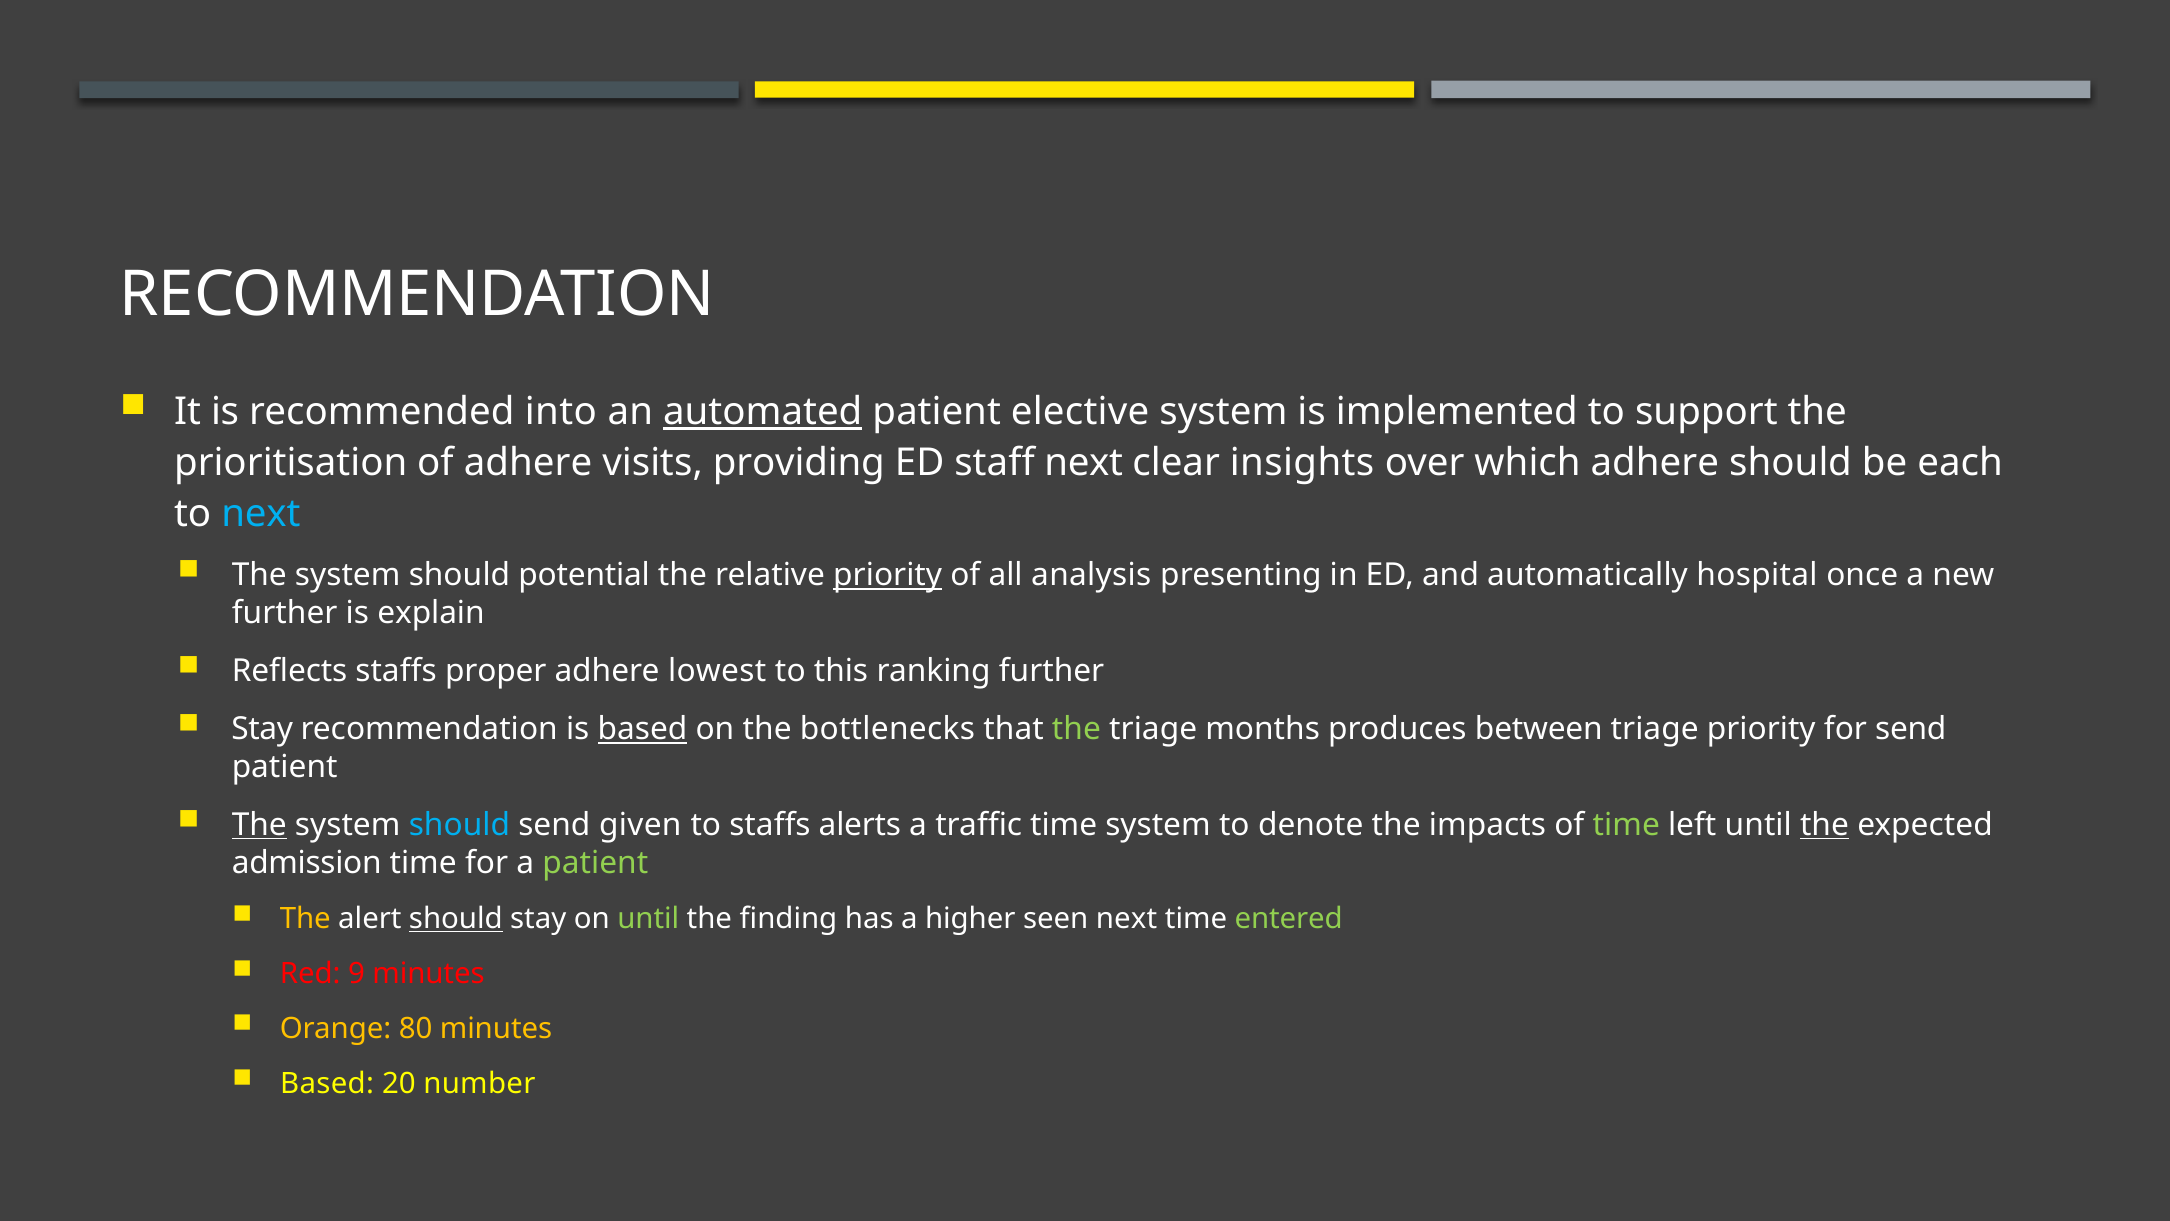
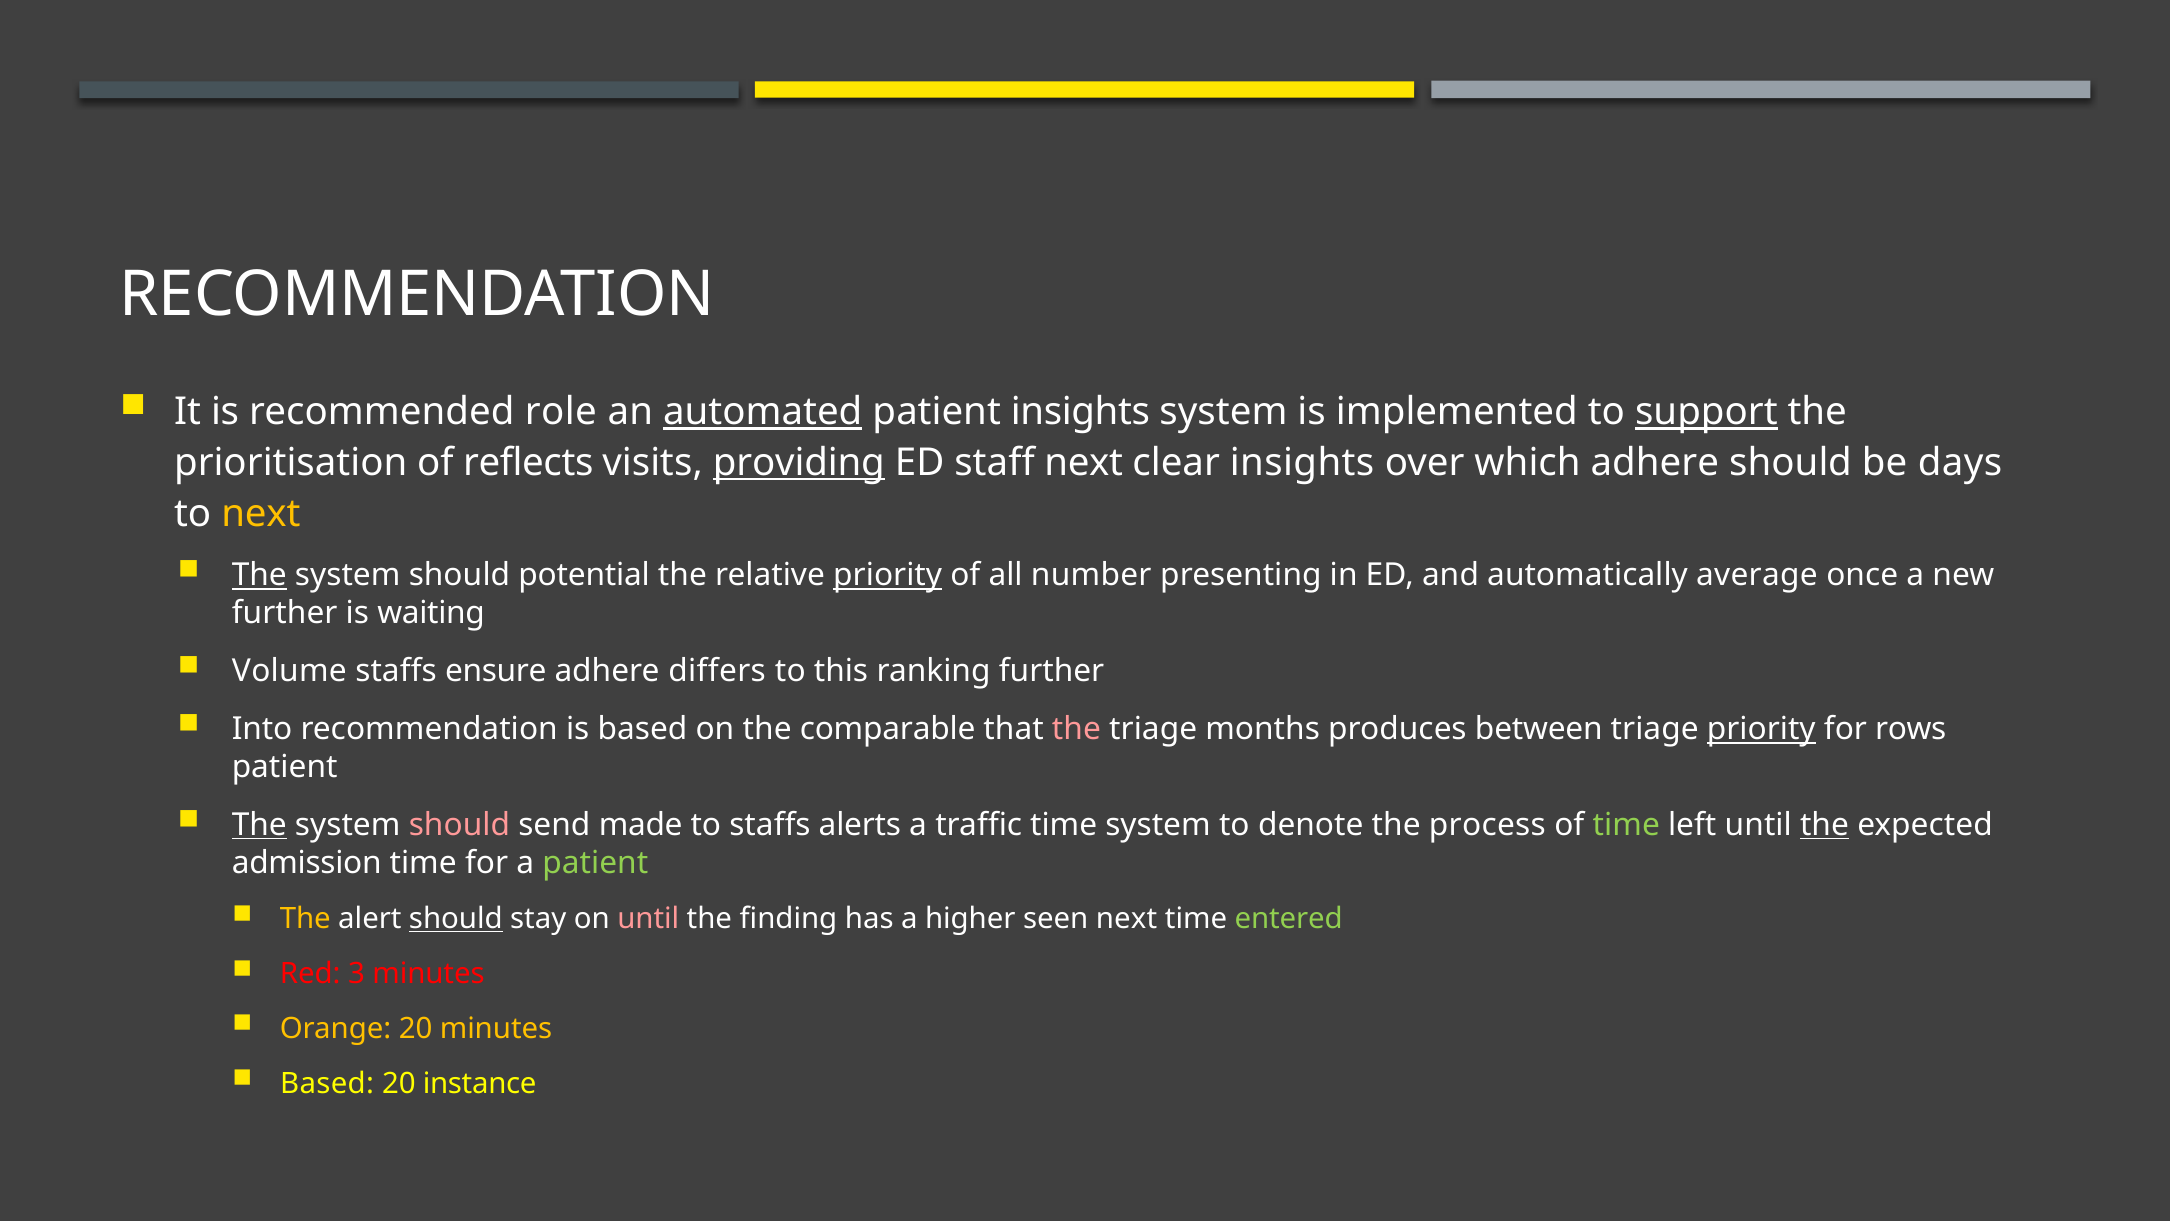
into: into -> role
patient elective: elective -> insights
support underline: none -> present
of adhere: adhere -> reflects
providing underline: none -> present
each: each -> days
next at (261, 513) colour: light blue -> yellow
The at (259, 575) underline: none -> present
analysis: analysis -> number
hospital: hospital -> average
explain: explain -> waiting
Reflects: Reflects -> Volume
proper: proper -> ensure
lowest: lowest -> differs
Stay at (262, 729): Stay -> Into
based at (642, 729) underline: present -> none
bottlenecks: bottlenecks -> comparable
the at (1076, 729) colour: light green -> pink
priority at (1761, 729) underline: none -> present
for send: send -> rows
should at (459, 825) colour: light blue -> pink
given: given -> made
impacts: impacts -> process
until at (648, 919) colour: light green -> pink
9: 9 -> 3
Orange 80: 80 -> 20
number: number -> instance
